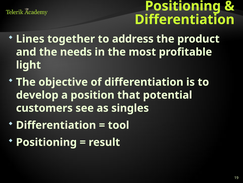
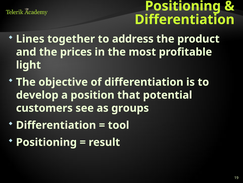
needs: needs -> prices
singles: singles -> groups
